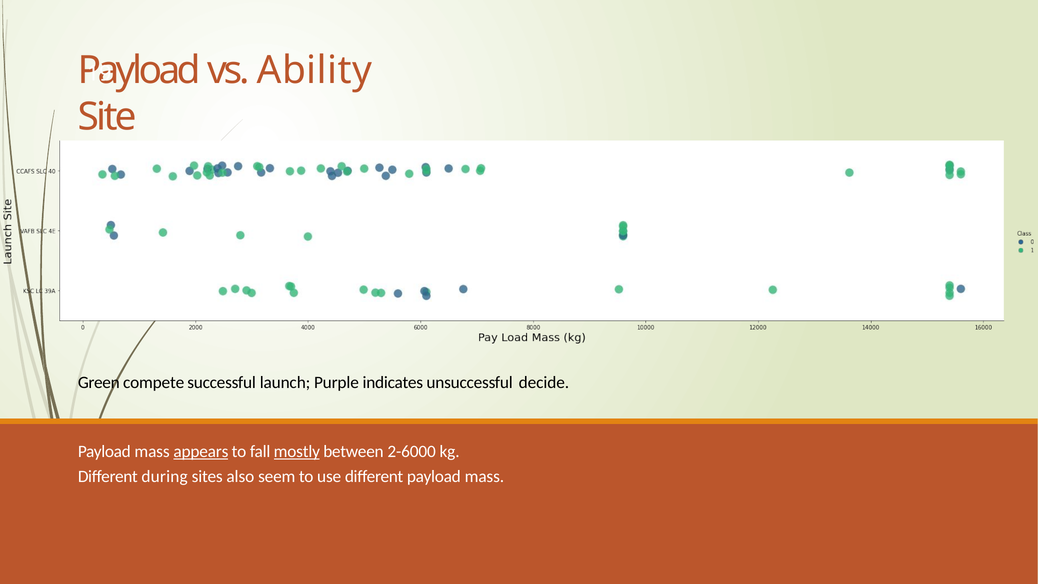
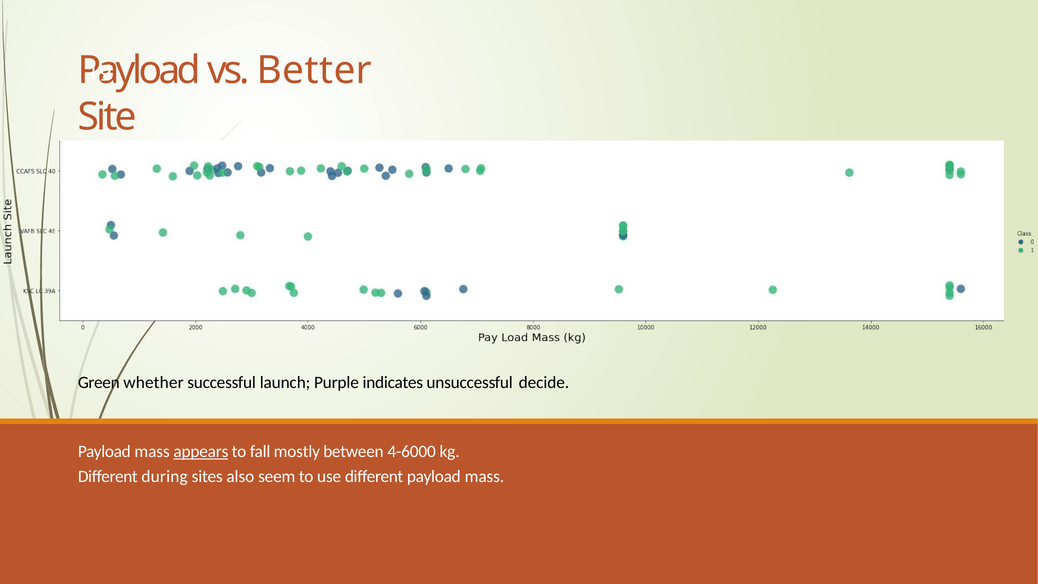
Ability: Ability -> Better
compete: compete -> whether
mostly underline: present -> none
2-6000: 2-6000 -> 4-6000
